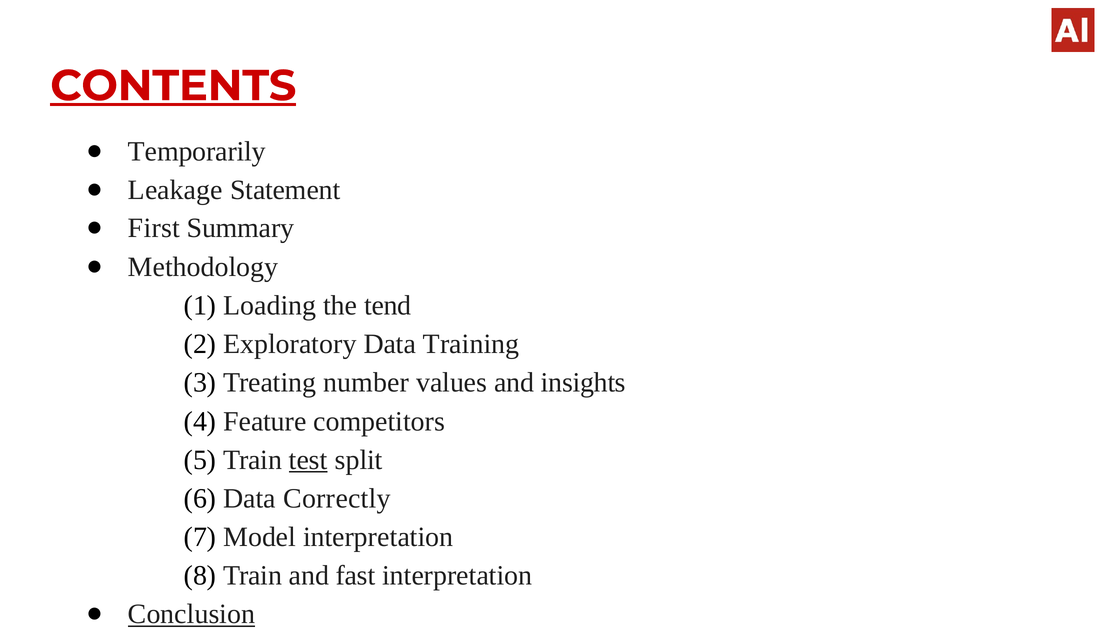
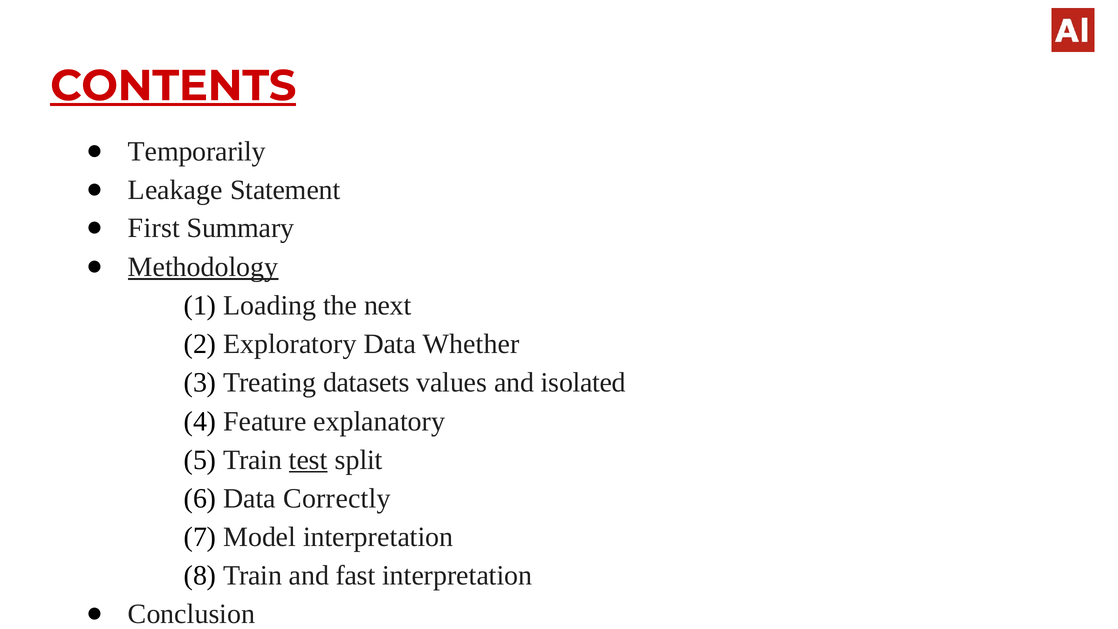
Methodology underline: none -> present
tend: tend -> next
Training: Training -> Whether
number: number -> datasets
insights: insights -> isolated
competitors: competitors -> explanatory
Conclusion underline: present -> none
